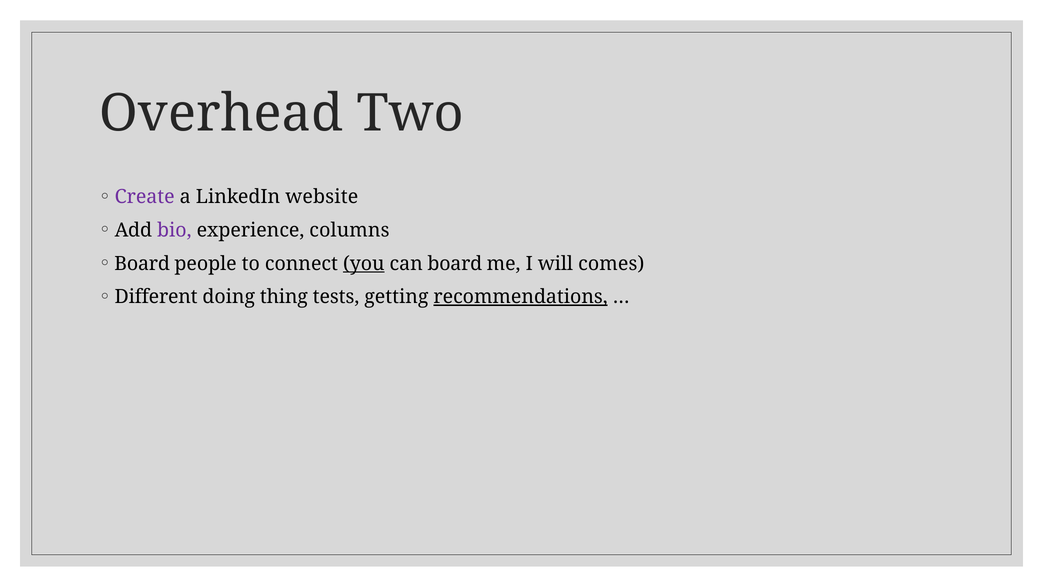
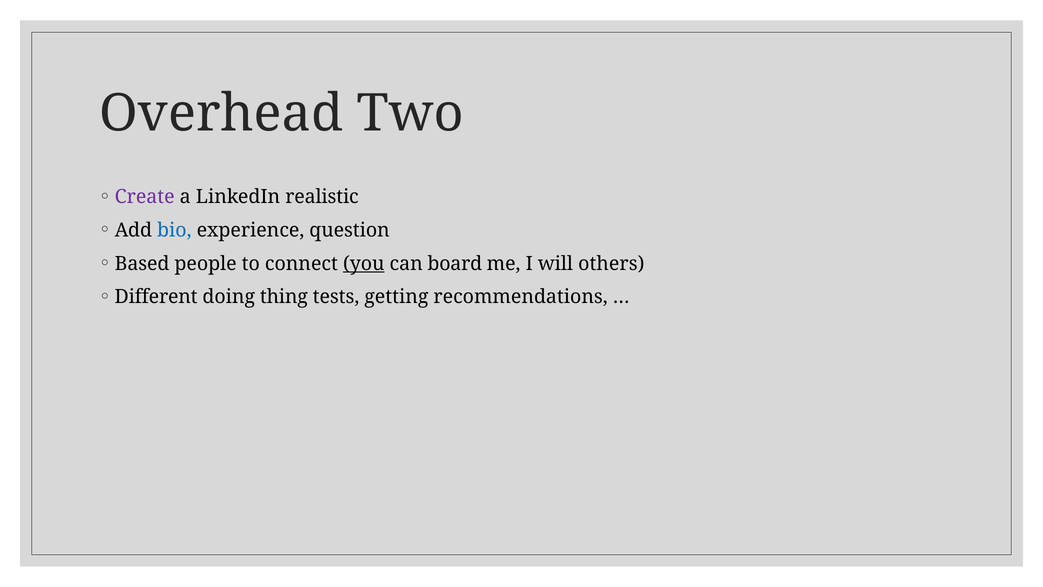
website: website -> realistic
bio colour: purple -> blue
columns: columns -> question
Board at (142, 263): Board -> Based
comes: comes -> others
recommendations underline: present -> none
